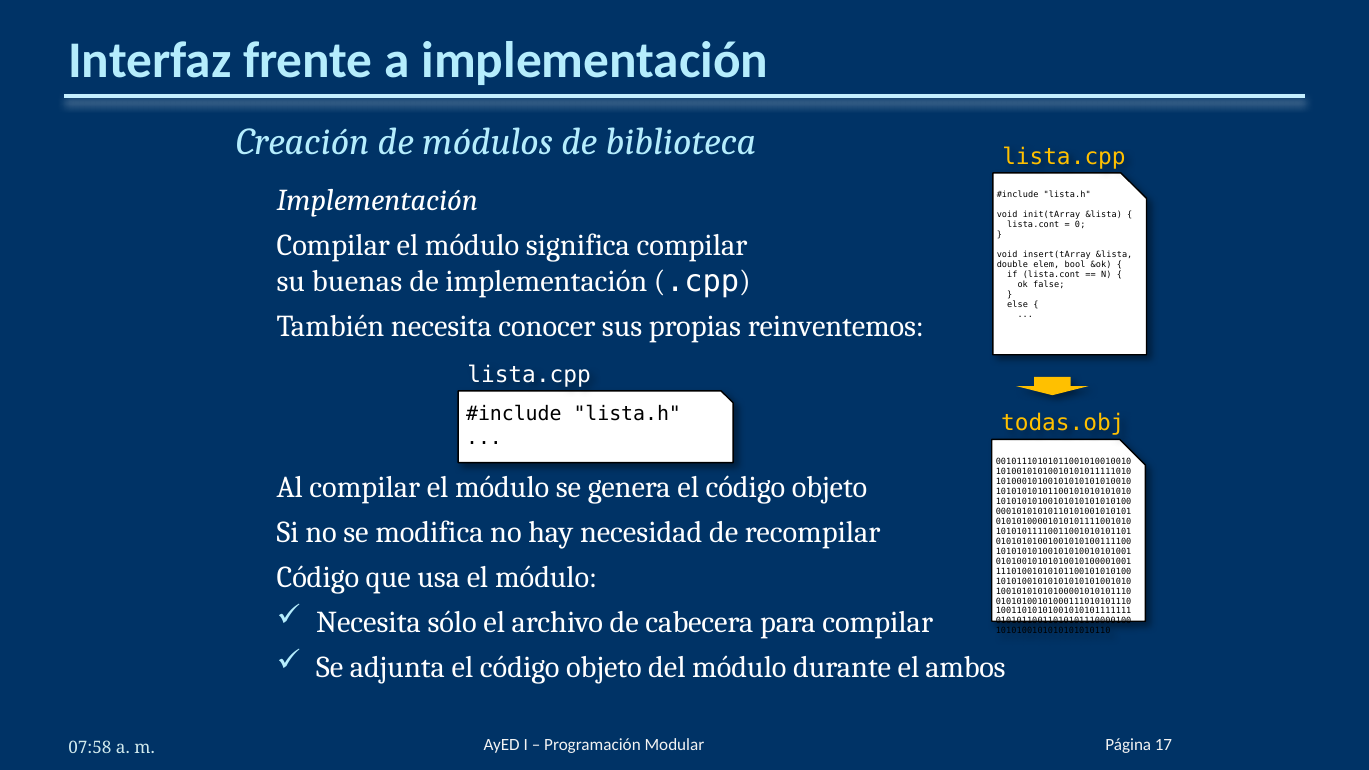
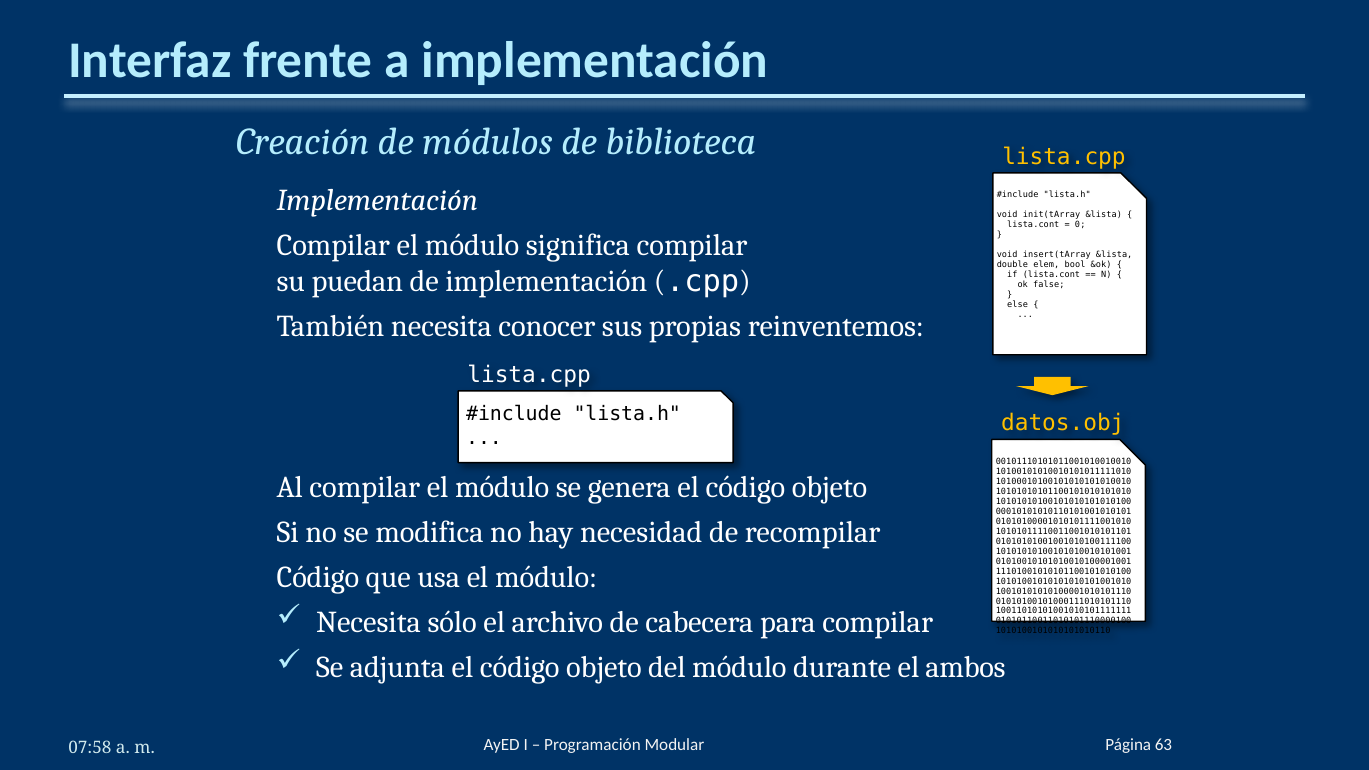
buenas: buenas -> puedan
todas.obj: todas.obj -> datos.obj
17: 17 -> 63
